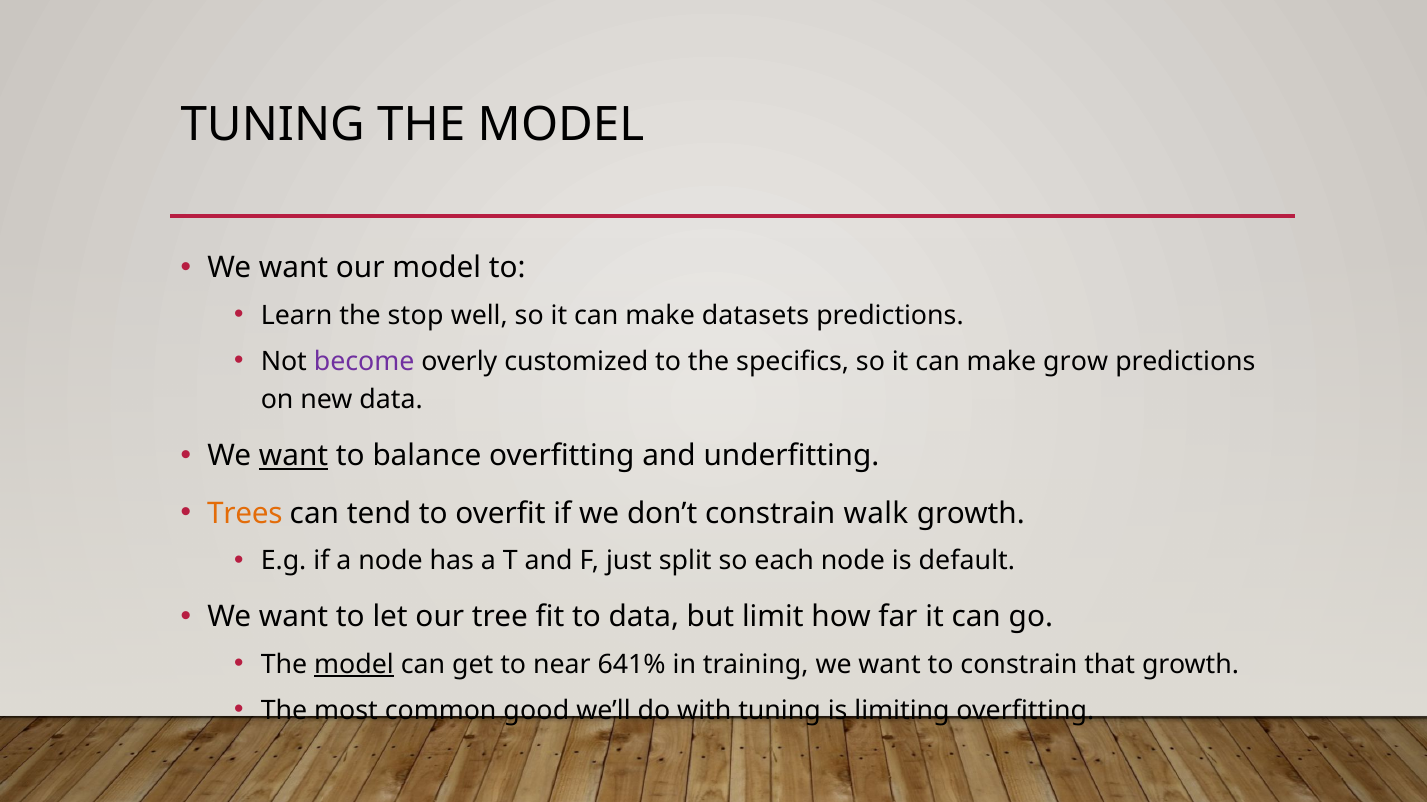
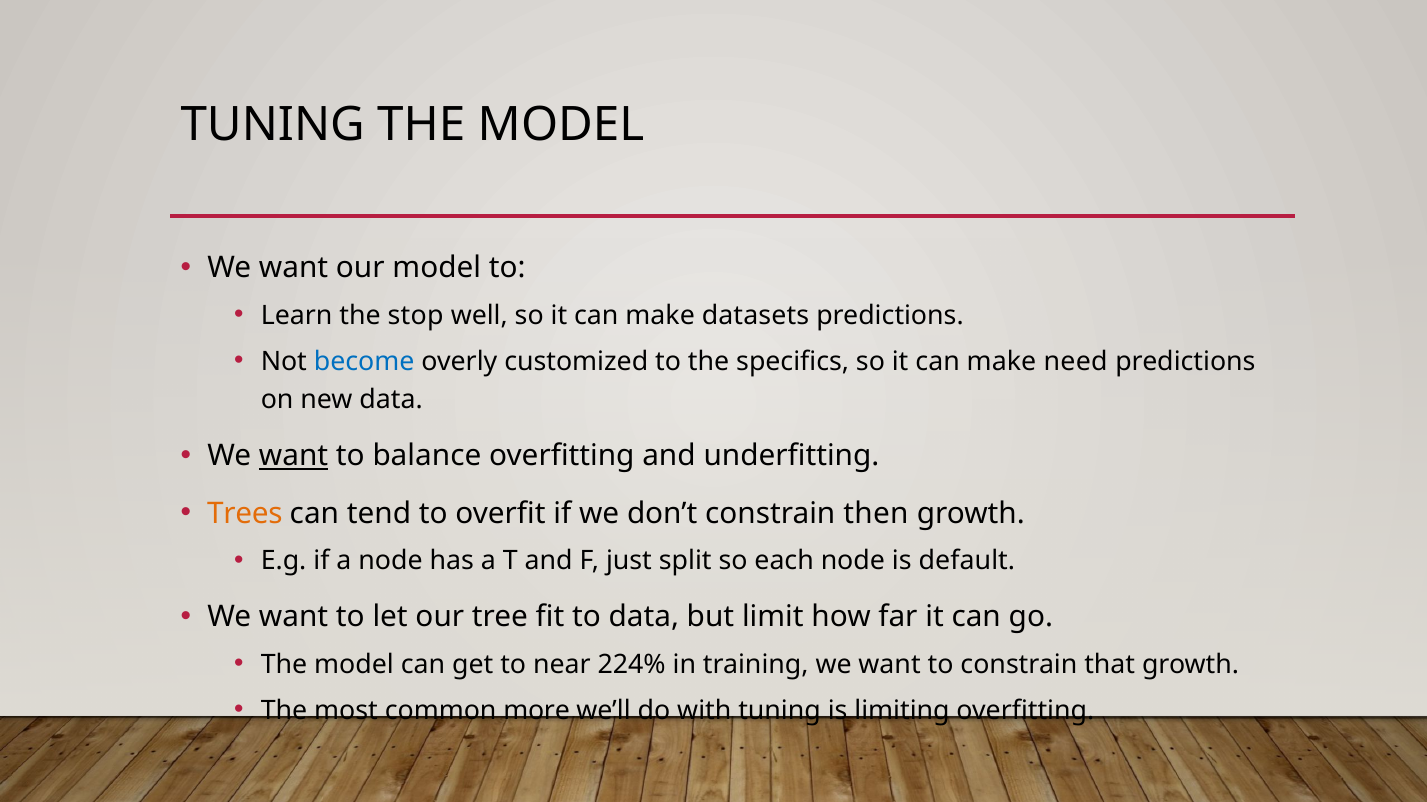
become colour: purple -> blue
grow: grow -> need
walk: walk -> then
model at (354, 665) underline: present -> none
641%: 641% -> 224%
good: good -> more
